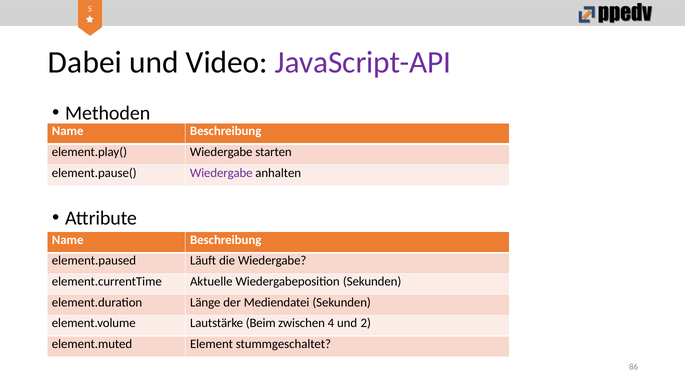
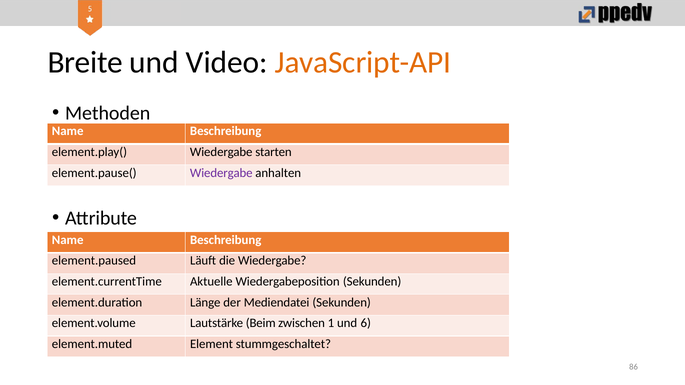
Dabei: Dabei -> Breite
JavaScript-API colour: purple -> orange
4: 4 -> 1
2: 2 -> 6
